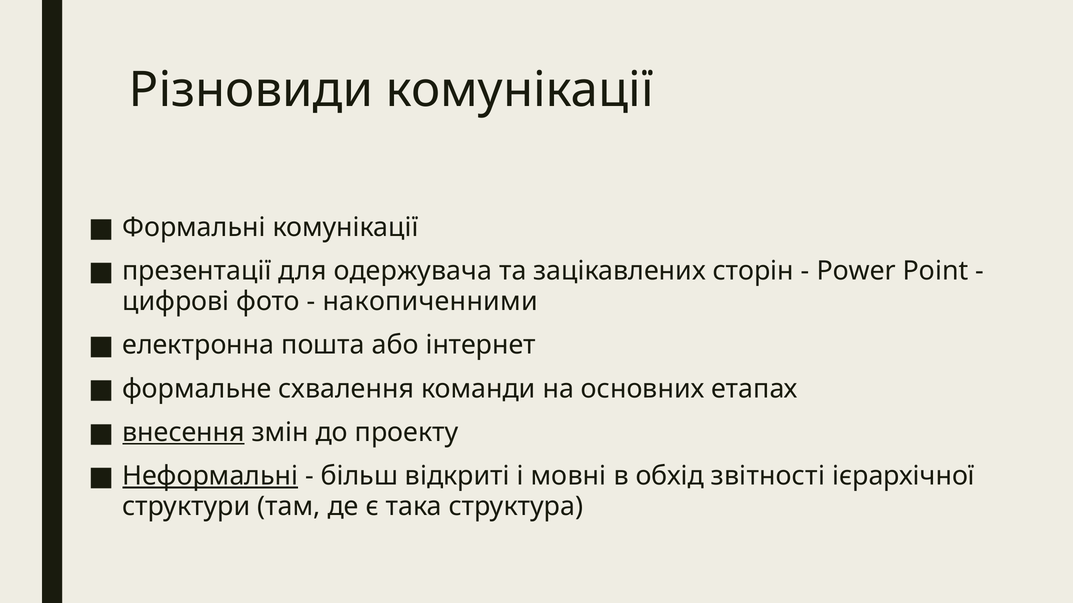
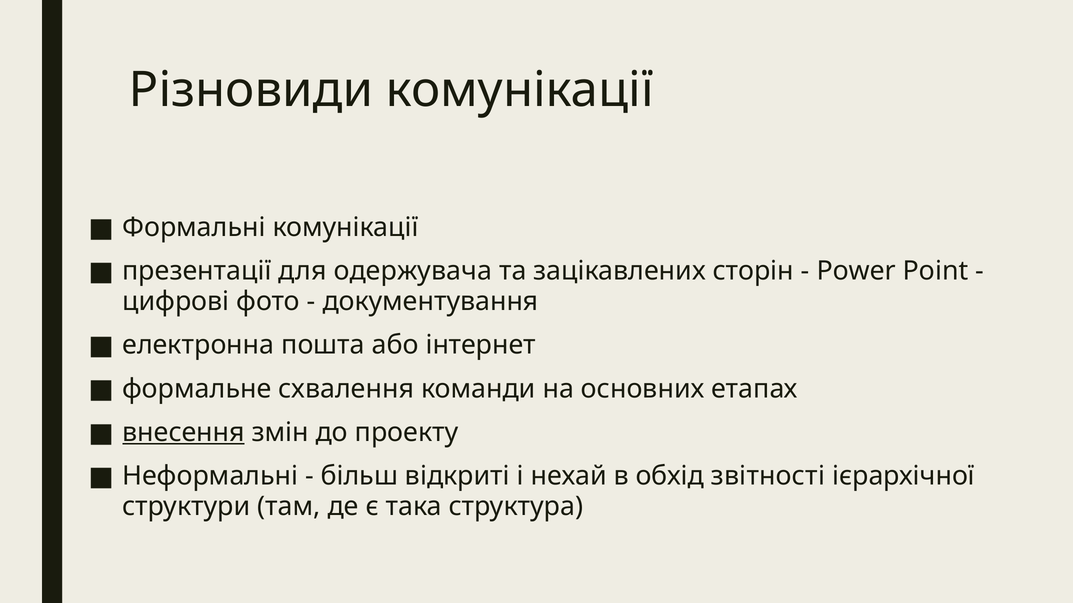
накопиченними: накопиченними -> документування
Неформальні underline: present -> none
мовні: мовні -> нехай
